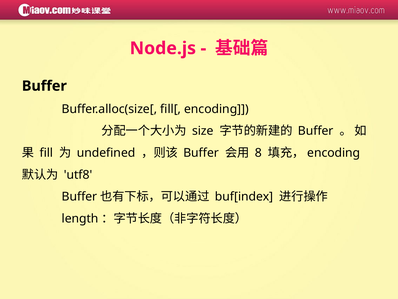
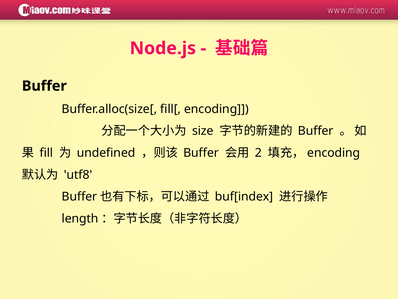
8: 8 -> 2
